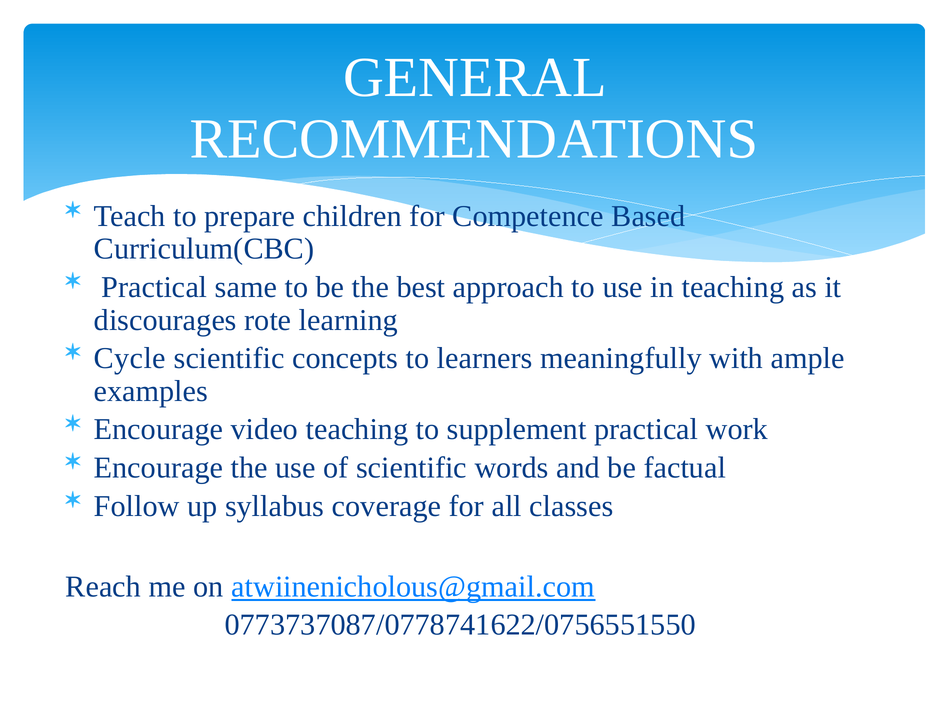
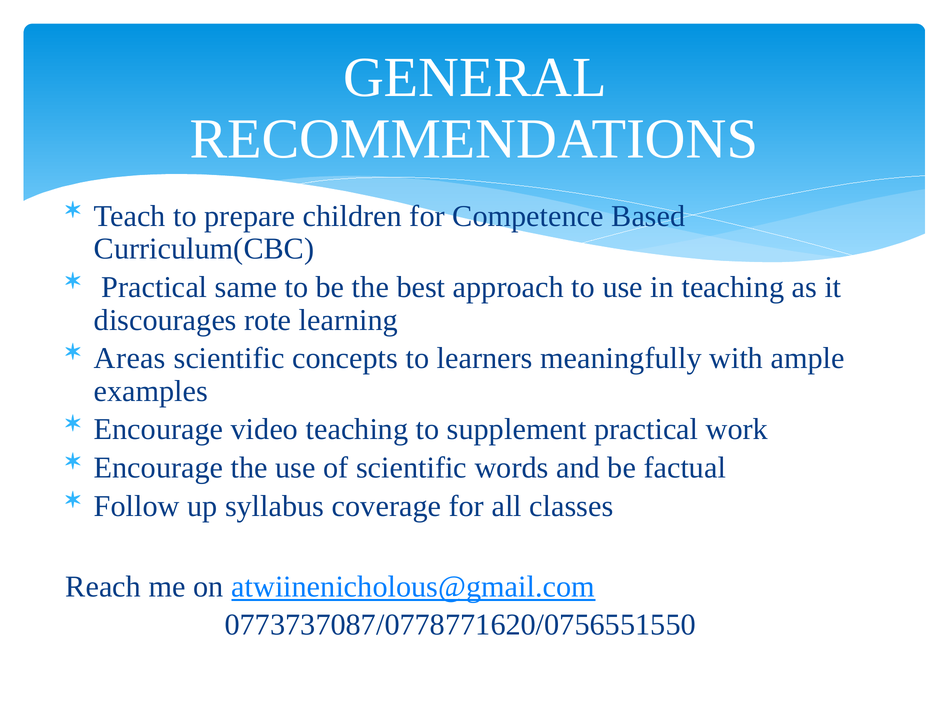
Cycle: Cycle -> Areas
0773737087/0778741622/0756551550: 0773737087/0778741622/0756551550 -> 0773737087/0778771620/0756551550
